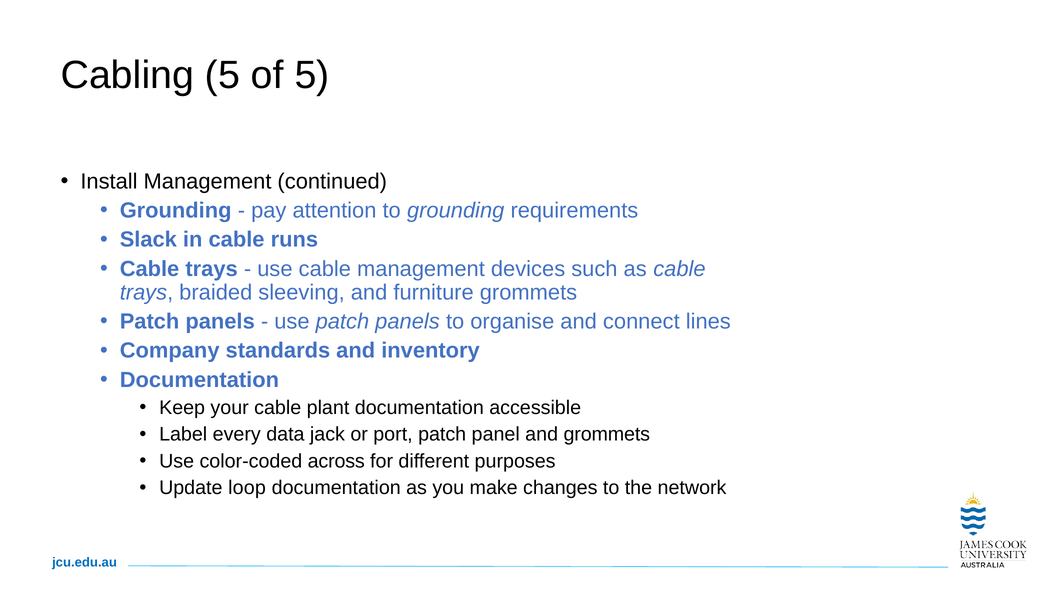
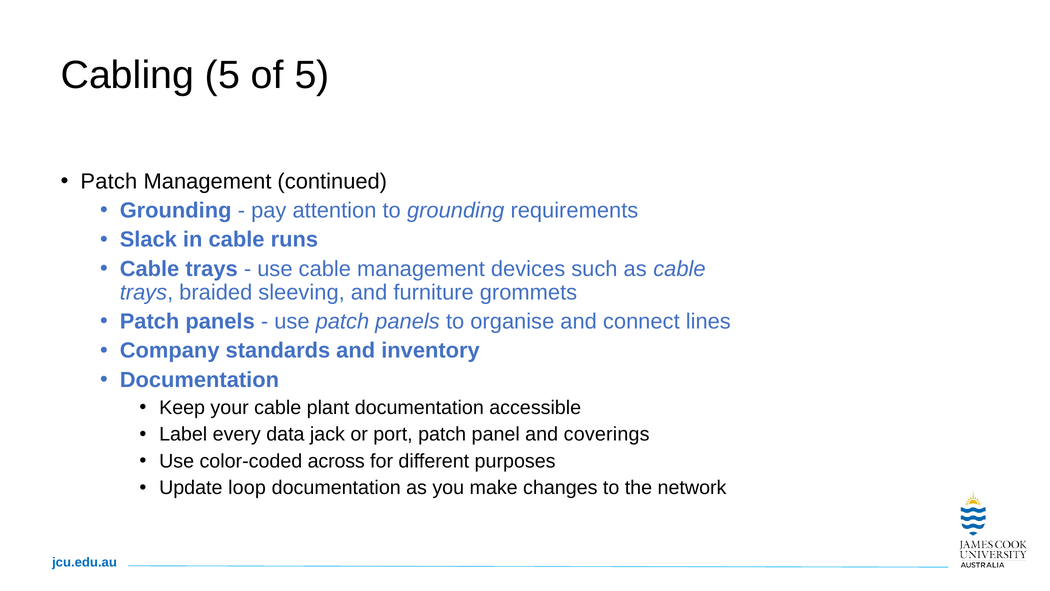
Install at (109, 181): Install -> Patch
and grommets: grommets -> coverings
